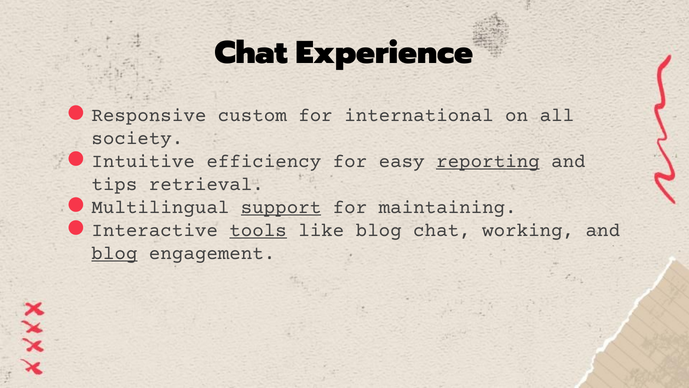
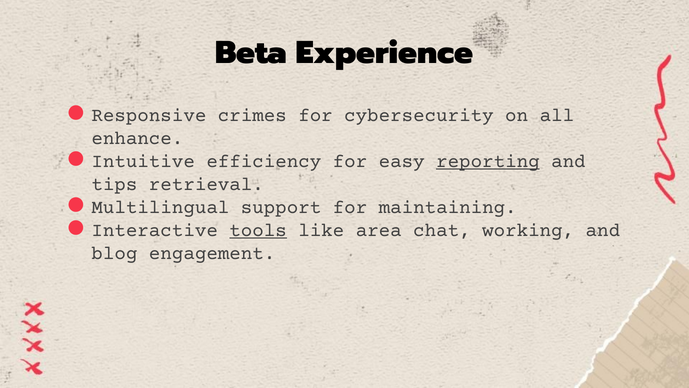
Chat at (251, 53): Chat -> Beta
custom: custom -> crimes
international: international -> cybersecurity
society: society -> enhance
support underline: present -> none
like blog: blog -> area
blog at (114, 252) underline: present -> none
